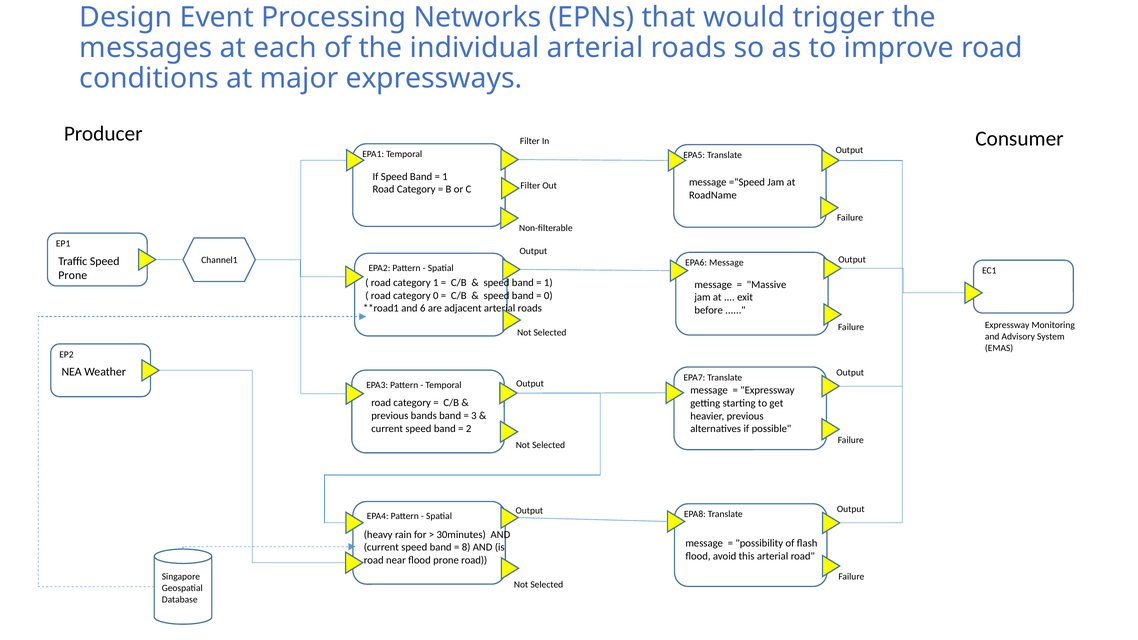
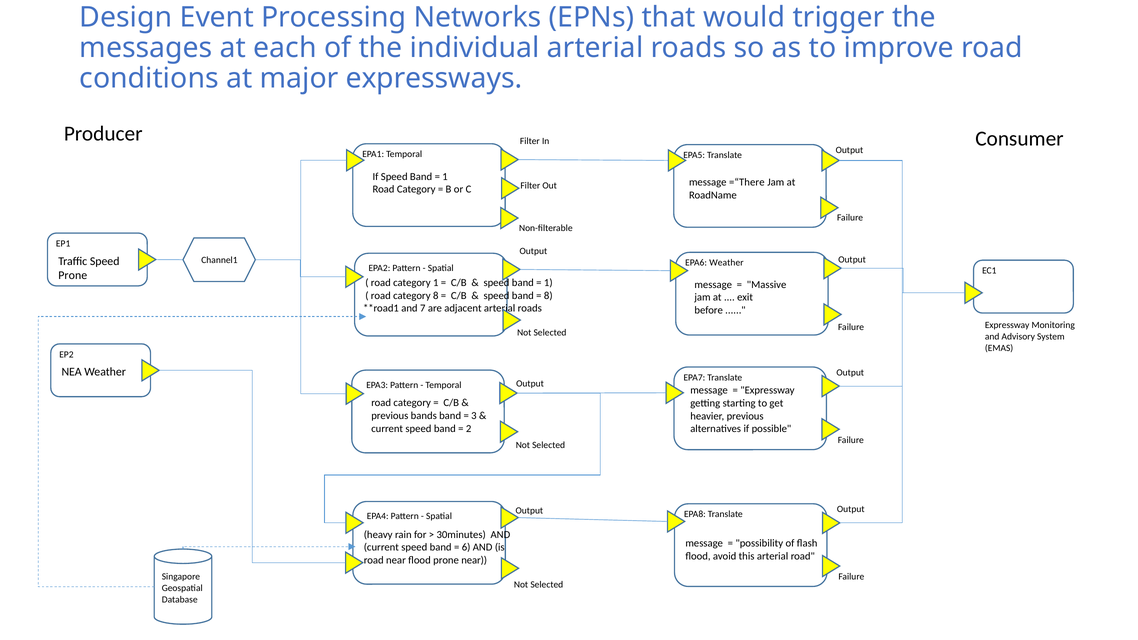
=“Speed: =“Speed -> =“There
EPA6 Message: Message -> Weather
category 0: 0 -> 8
0 at (548, 296): 0 -> 8
6: 6 -> 7
8: 8 -> 6
prone road: road -> near
